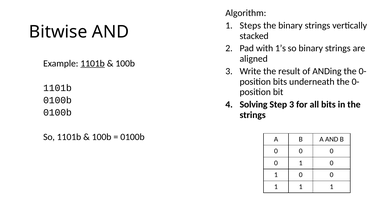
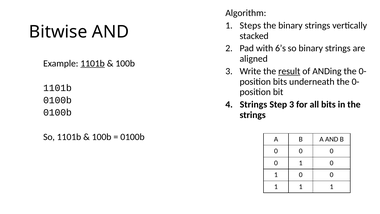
1’s: 1’s -> 6’s
result underline: none -> present
Solving at (254, 104): Solving -> Strings
